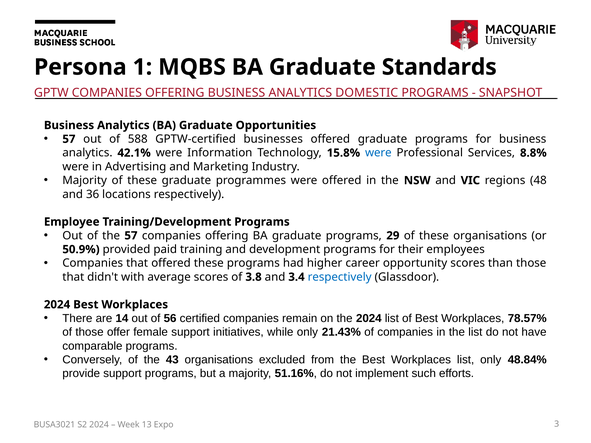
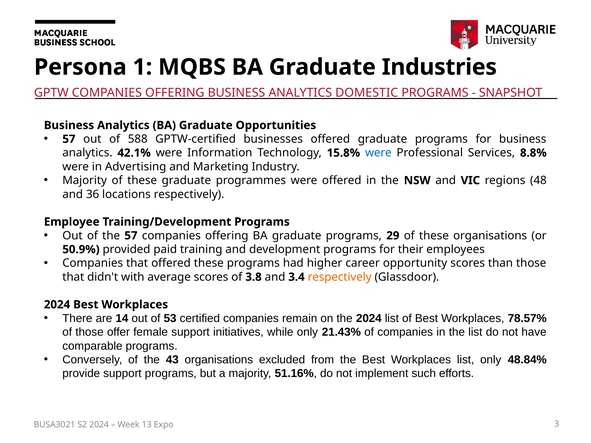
Standards: Standards -> Industries
respectively at (340, 277) colour: blue -> orange
56: 56 -> 53
